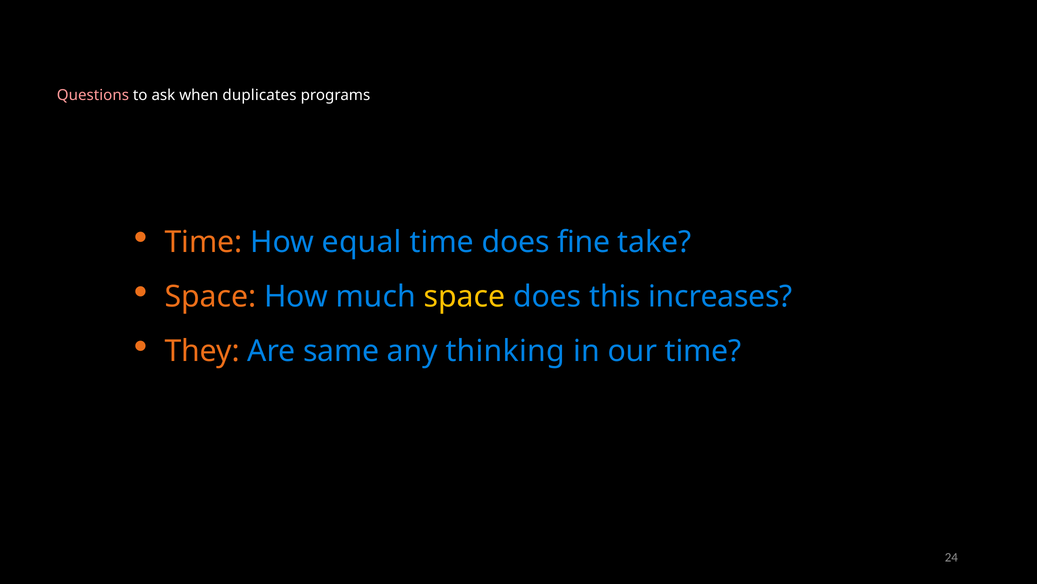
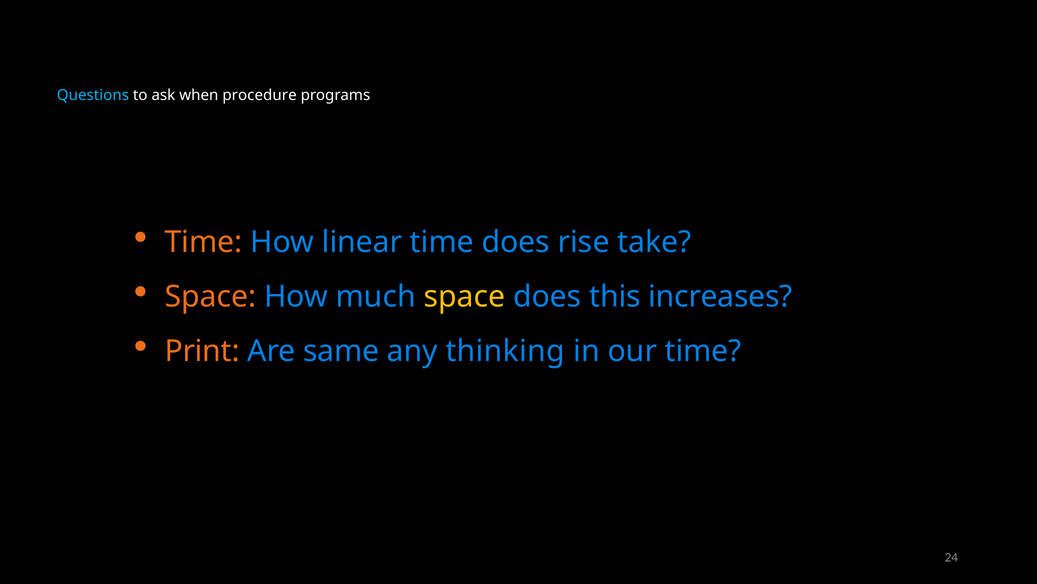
Questions colour: pink -> light blue
duplicates: duplicates -> procedure
equal: equal -> linear
fine: fine -> rise
They: They -> Print
